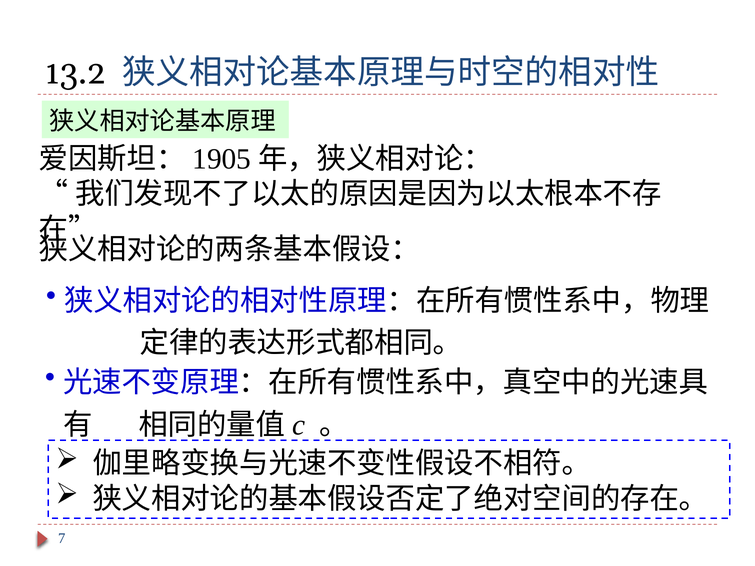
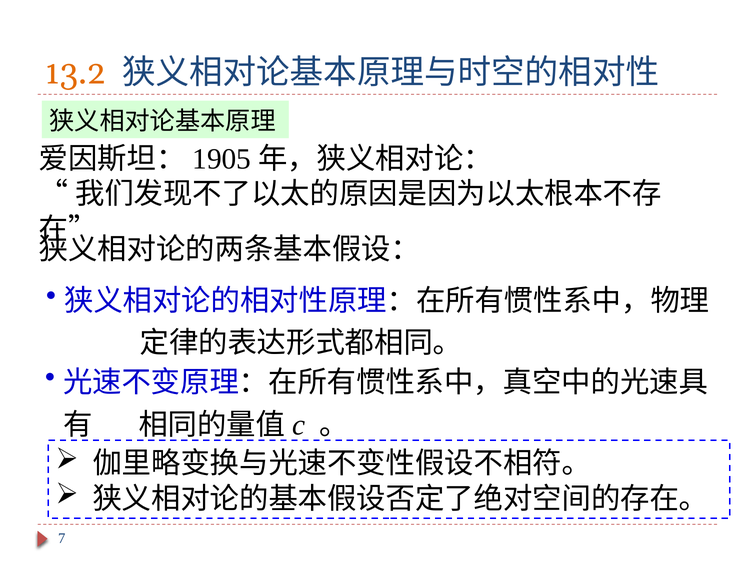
13.2 colour: black -> orange
